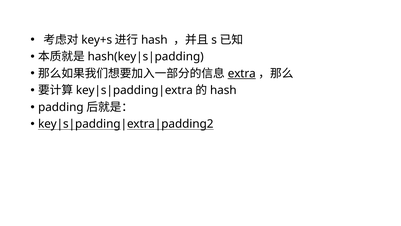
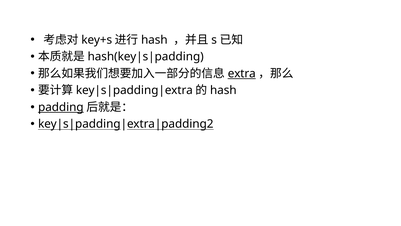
padding underline: none -> present
